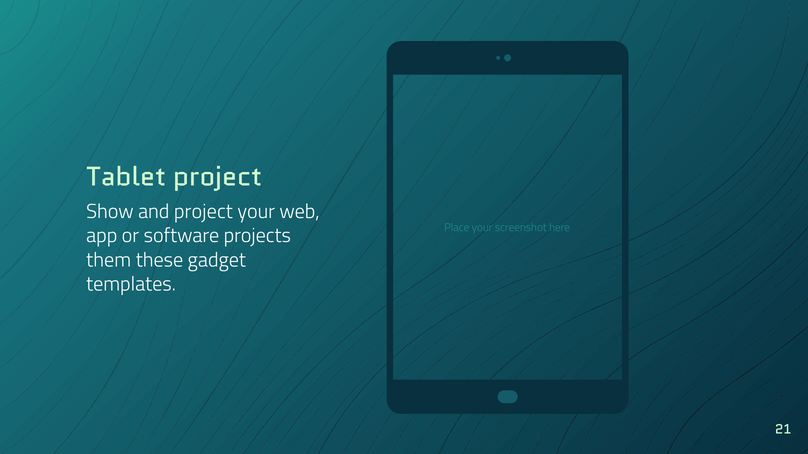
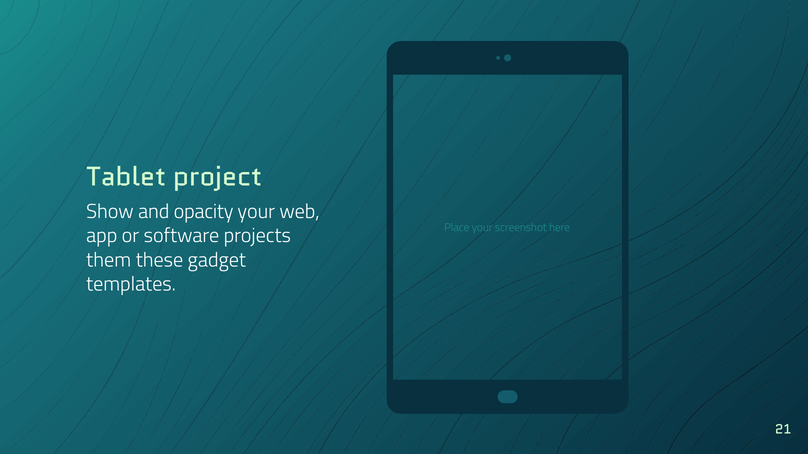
and project: project -> opacity
